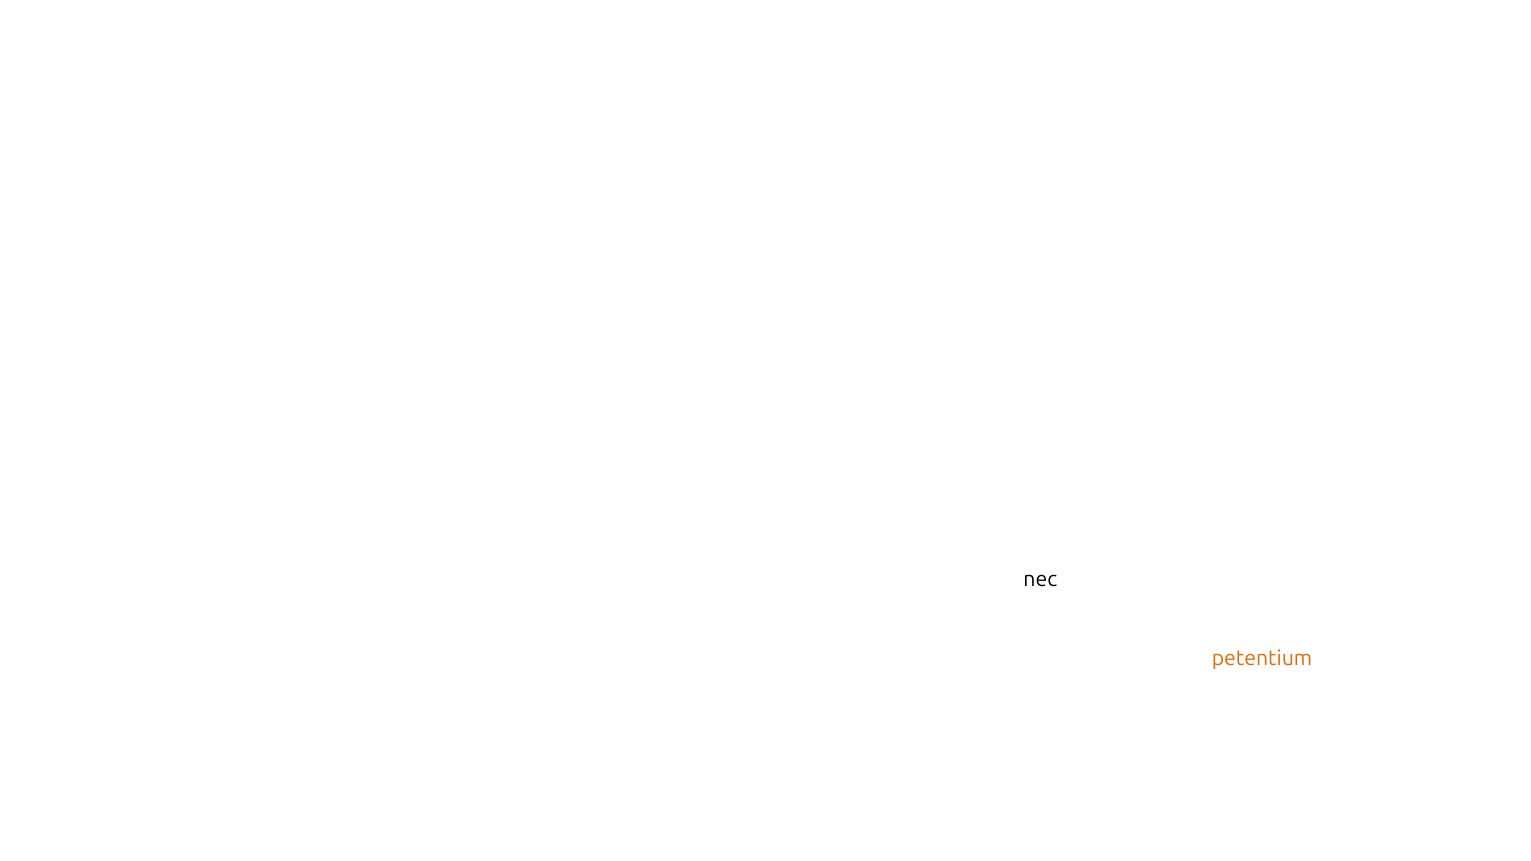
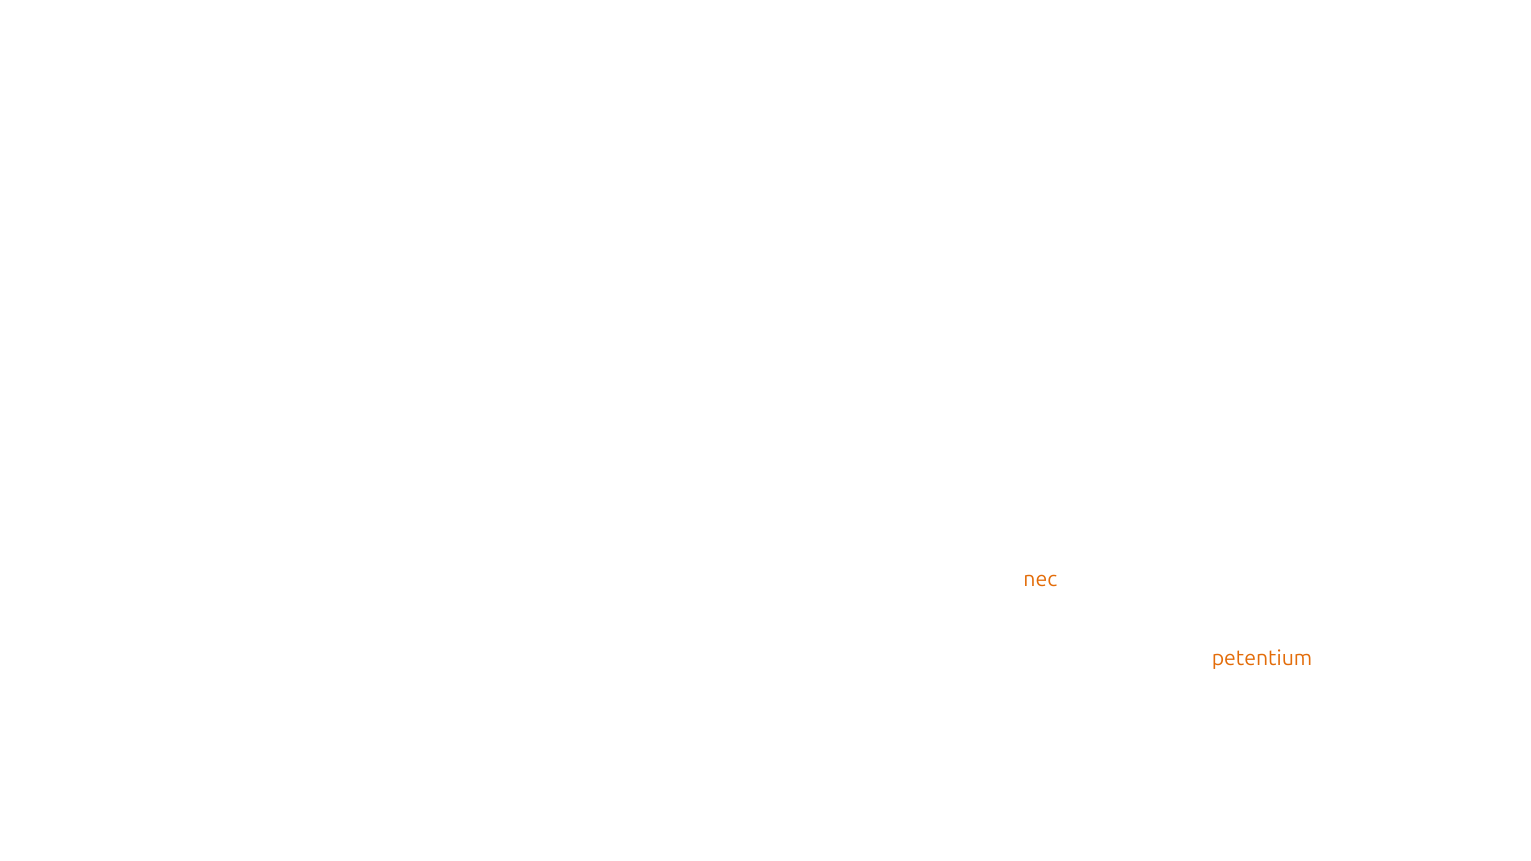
nec at (1040, 580) colour: black -> orange
